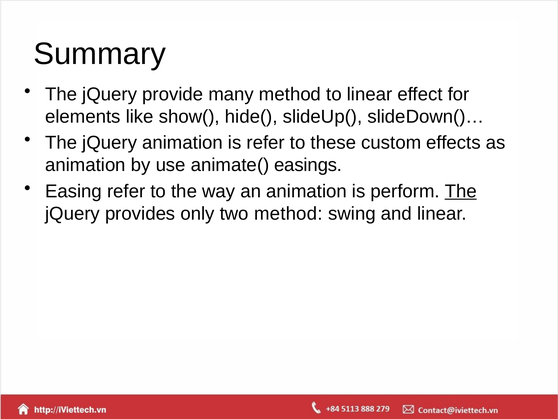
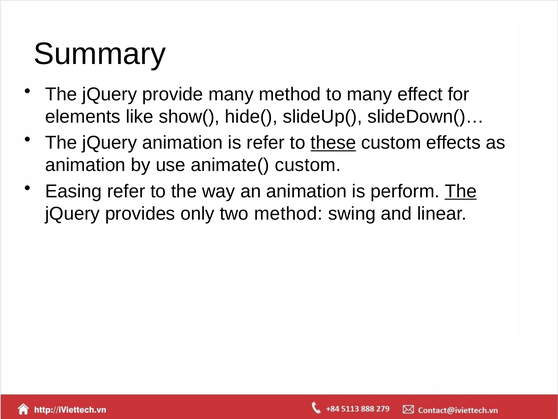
to linear: linear -> many
these underline: none -> present
animate( easings: easings -> custom
